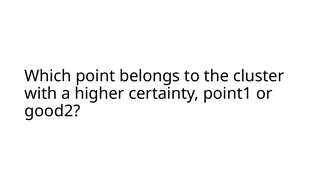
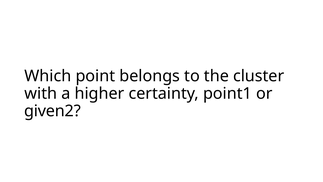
good2: good2 -> given2
